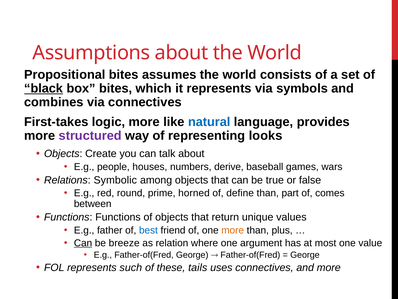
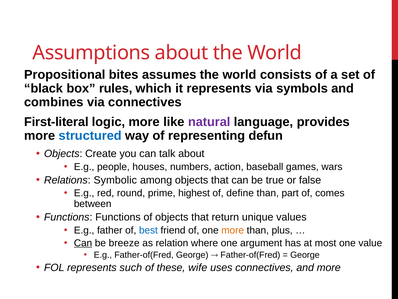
black underline: present -> none
box bites: bites -> rules
First-takes: First-takes -> First-literal
natural colour: blue -> purple
structured colour: purple -> blue
looks: looks -> defun
derive: derive -> action
horned: horned -> highest
tails: tails -> wife
